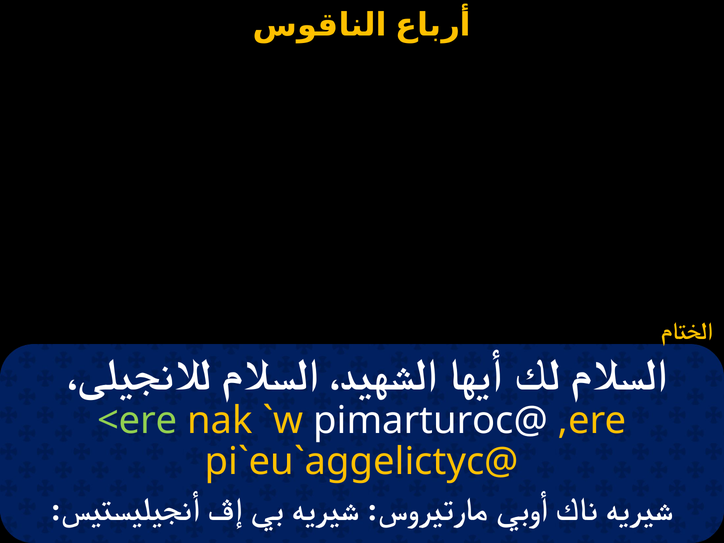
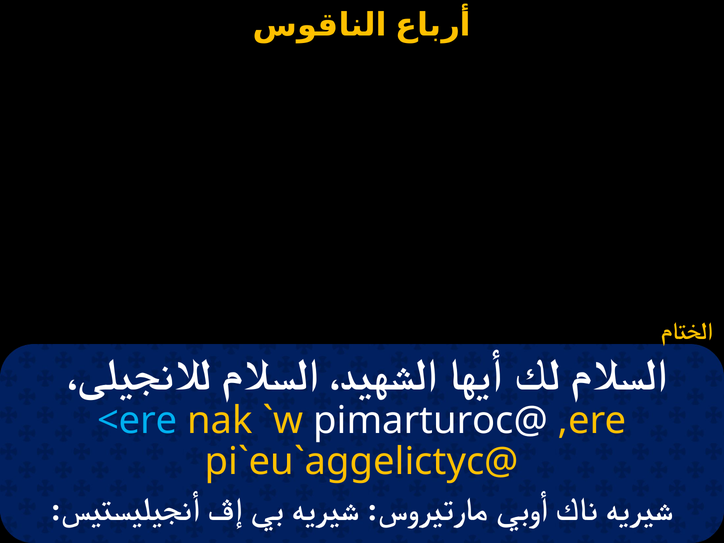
<ere colour: light green -> light blue
